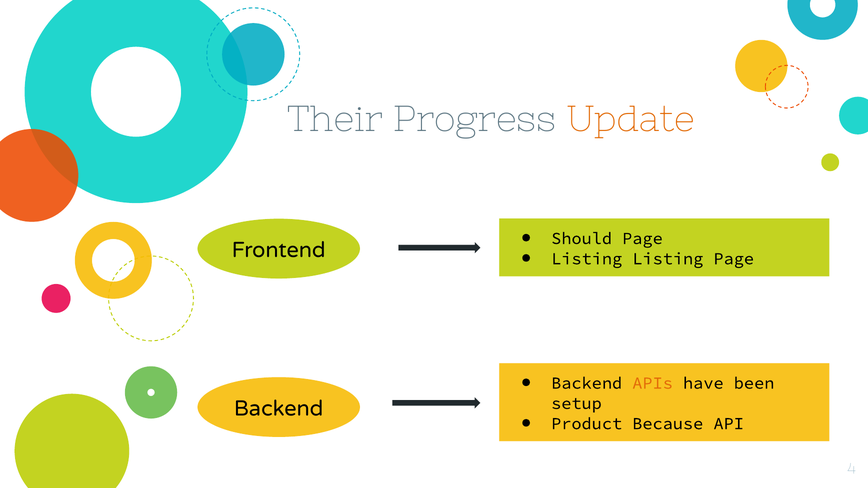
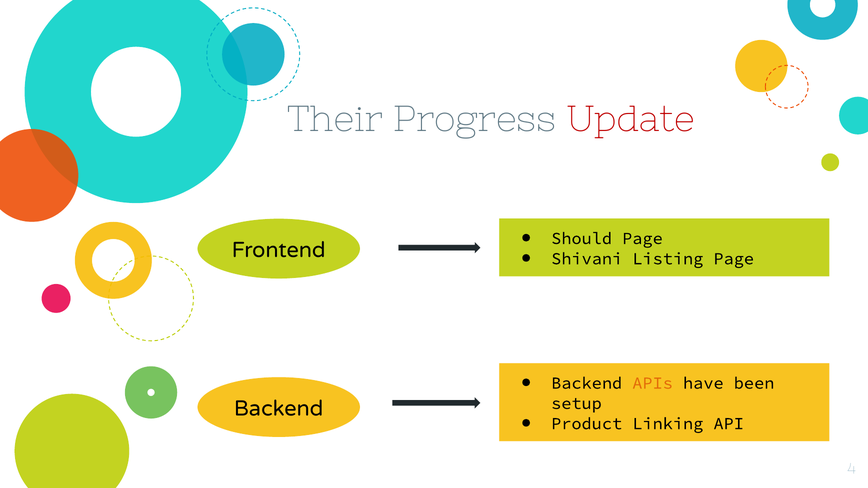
Update colour: orange -> red
Listing at (587, 259): Listing -> Shivani
Because: Because -> Linking
